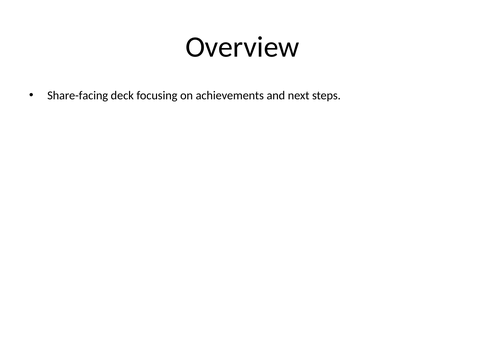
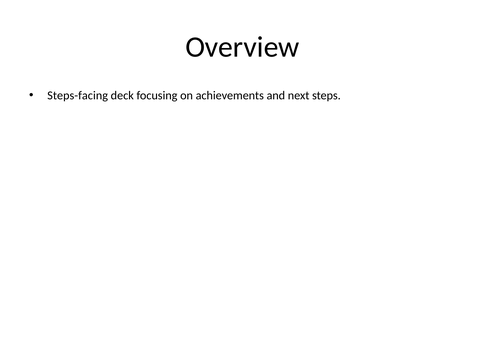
Share-facing: Share-facing -> Steps-facing
